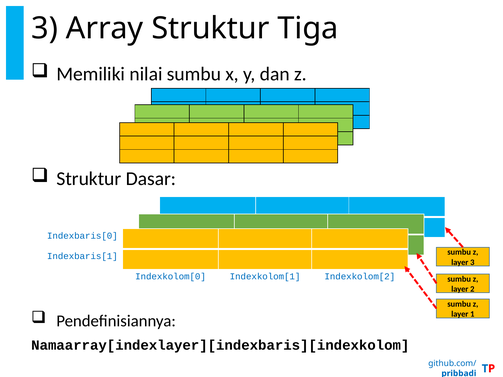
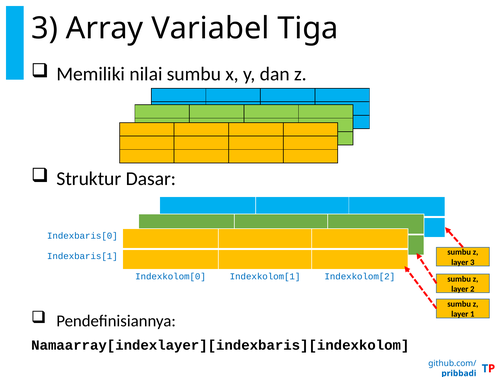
Array Struktur: Struktur -> Variabel
